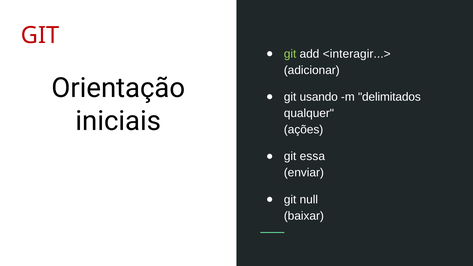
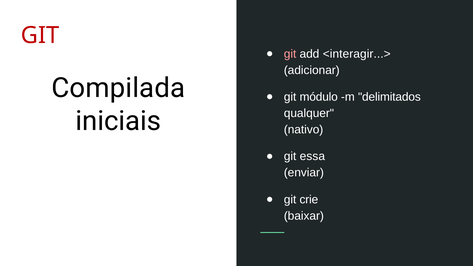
git at (290, 54) colour: light green -> pink
Orientação: Orientação -> Compilada
usando: usando -> módulo
ações: ações -> nativo
null: null -> crie
